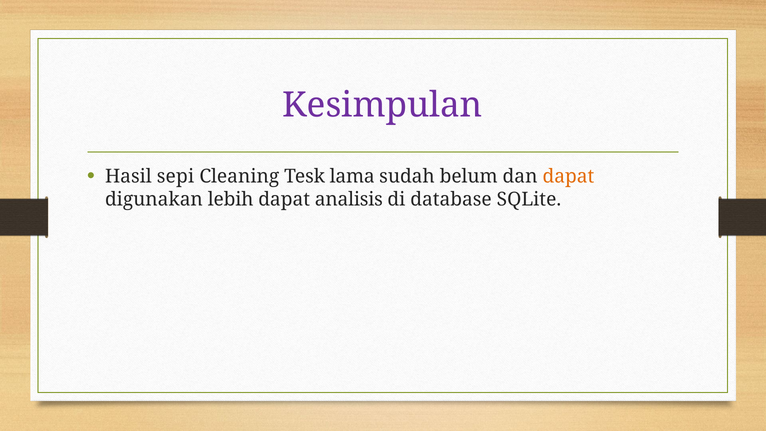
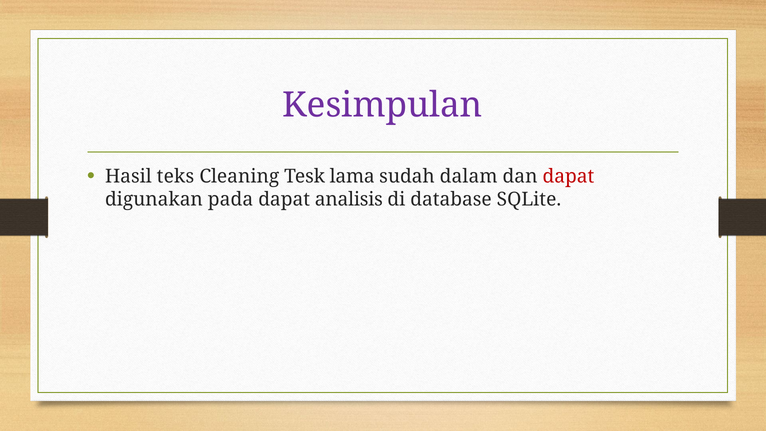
sepi: sepi -> teks
belum: belum -> dalam
dapat at (568, 176) colour: orange -> red
lebih: lebih -> pada
